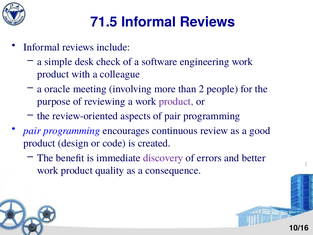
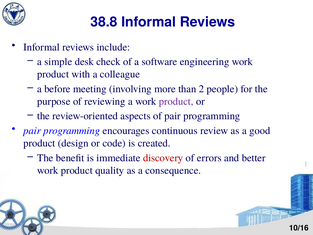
71.5: 71.5 -> 38.8
oracle: oracle -> before
discovery colour: purple -> red
